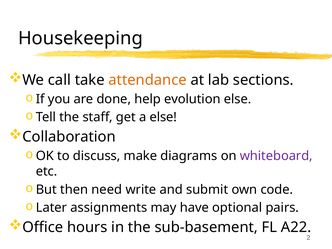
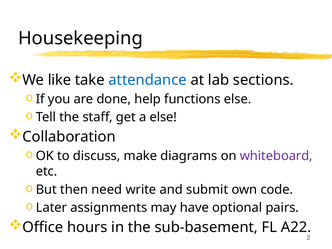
call: call -> like
attendance colour: orange -> blue
evolution: evolution -> functions
